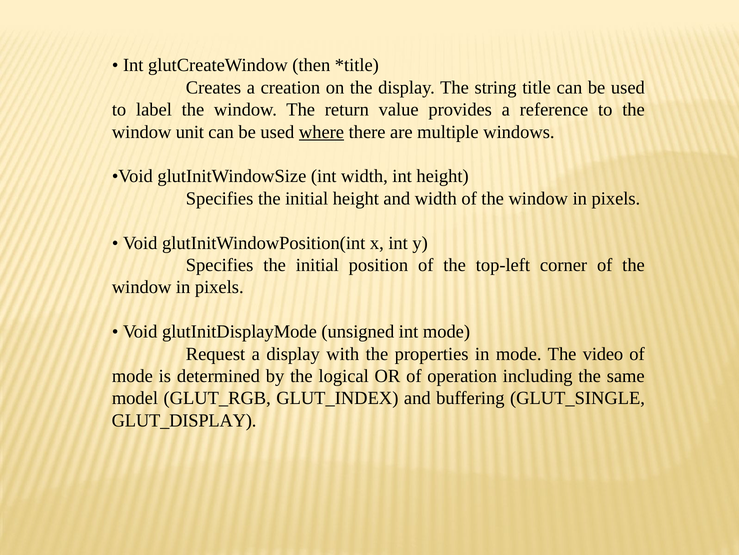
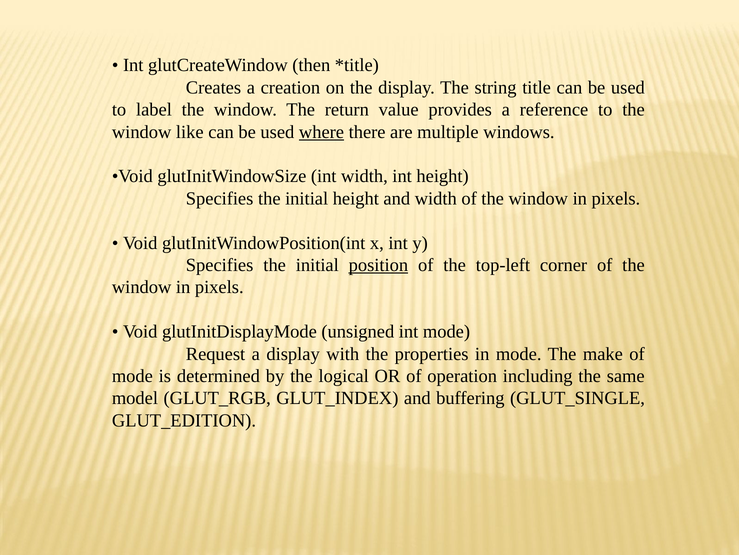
unit: unit -> like
position underline: none -> present
video: video -> make
GLUT_DISPLAY: GLUT_DISPLAY -> GLUT_EDITION
